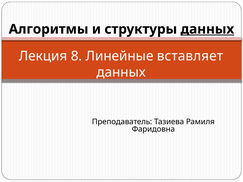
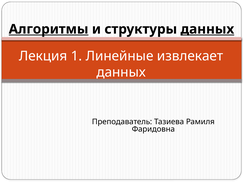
Алгоритмы underline: none -> present
8: 8 -> 1
вставляет: вставляет -> извлекает
